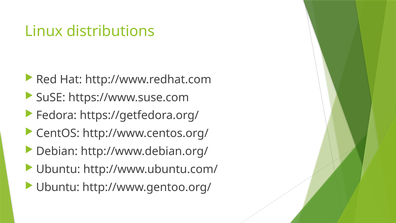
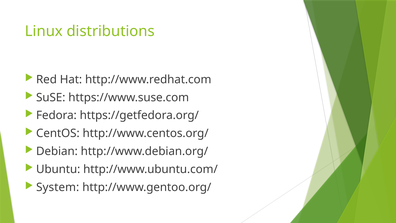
Ubuntu at (58, 187): Ubuntu -> System
